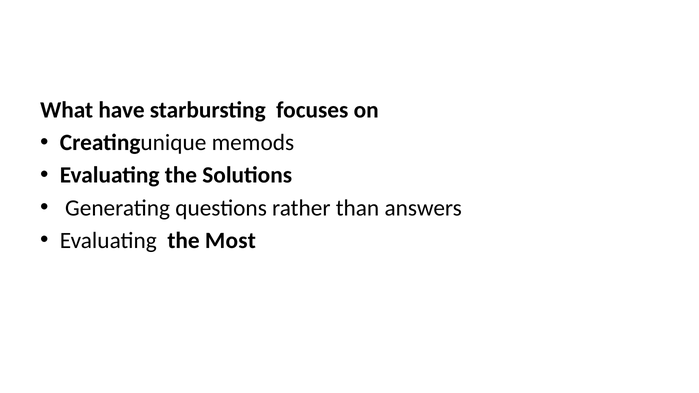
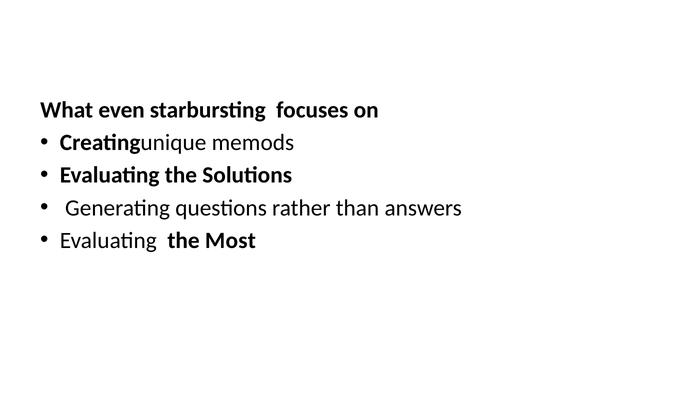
have: have -> even
